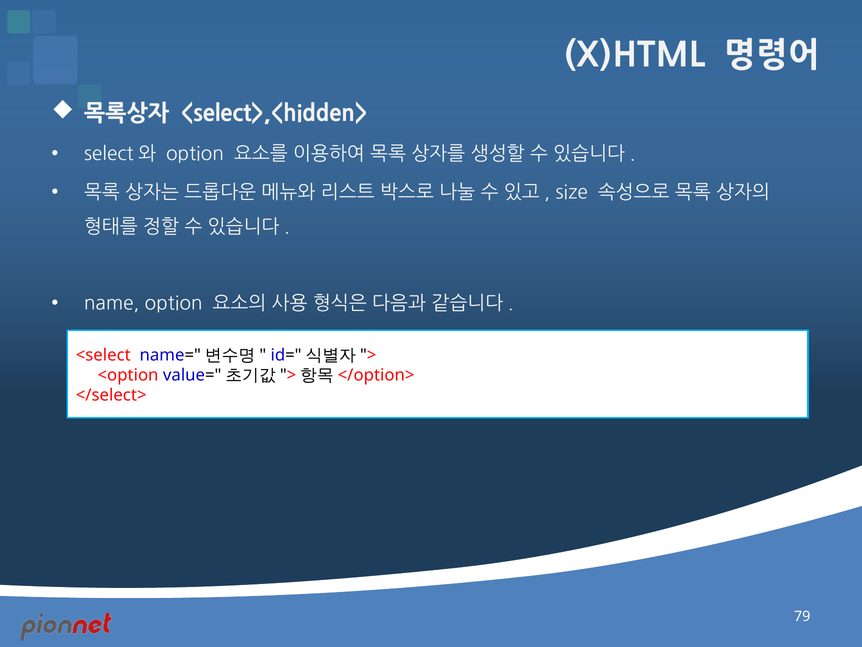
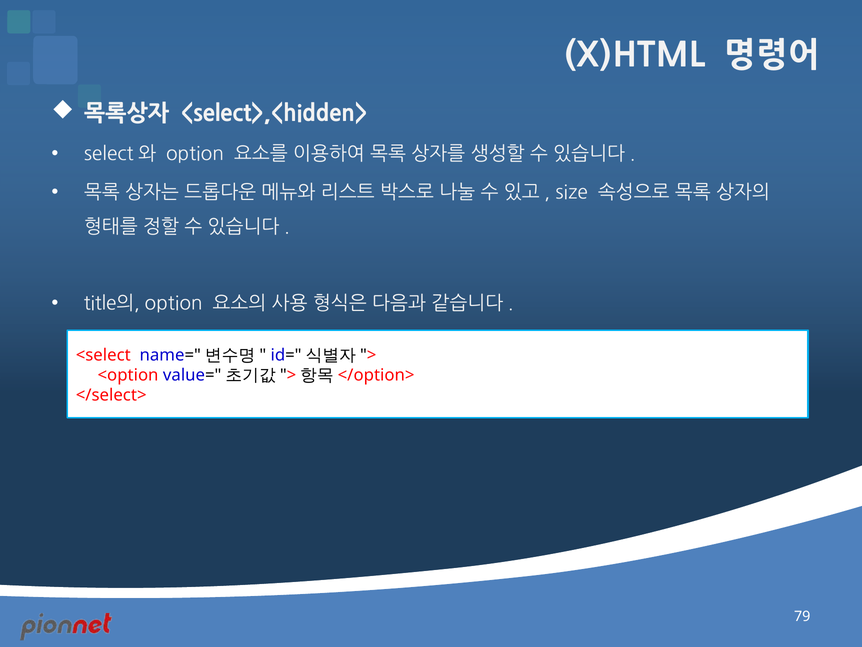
name: name -> title의
